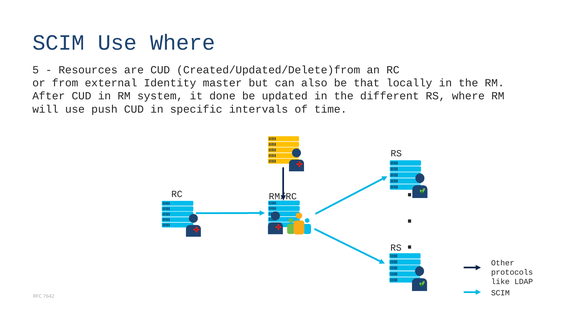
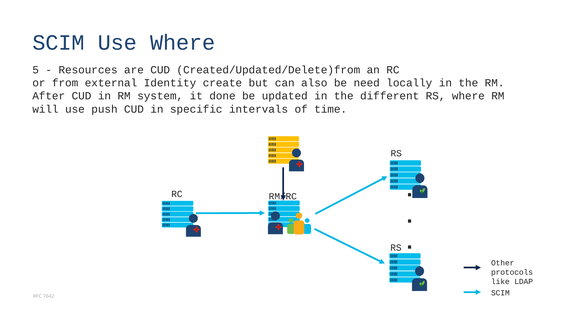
master: master -> create
that: that -> need
